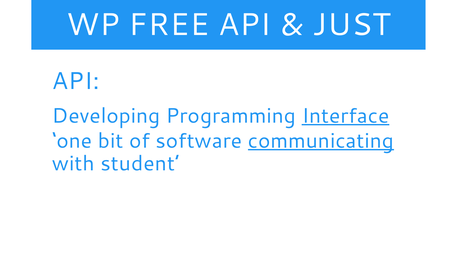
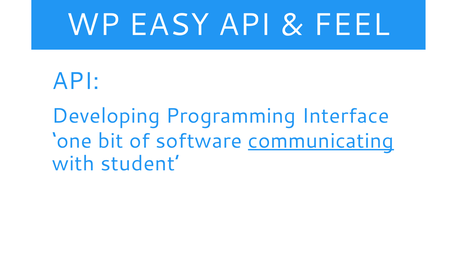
FREE: FREE -> EASY
JUST: JUST -> FEEL
Interface underline: present -> none
